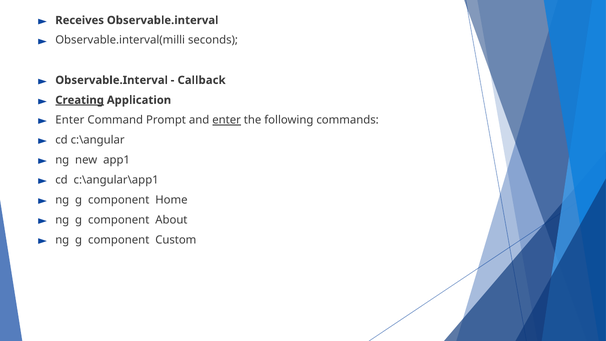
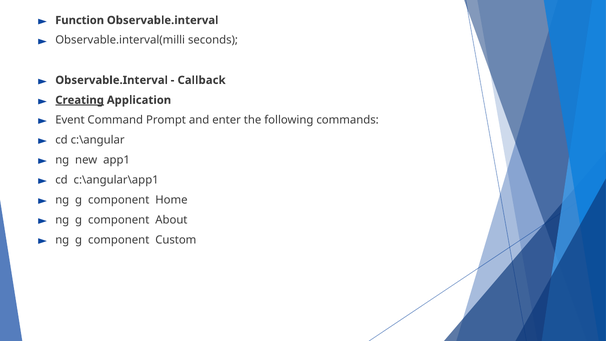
Receives: Receives -> Function
Enter at (70, 120): Enter -> Event
enter at (227, 120) underline: present -> none
